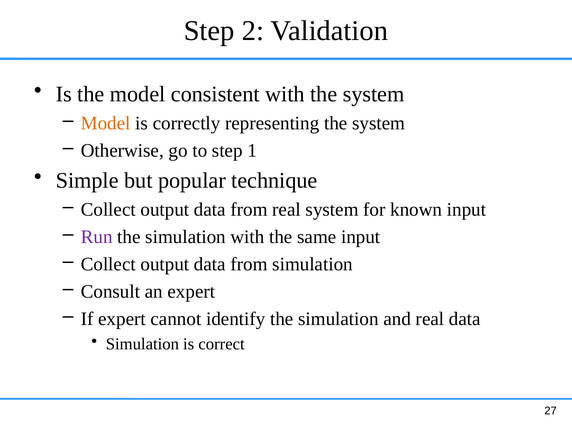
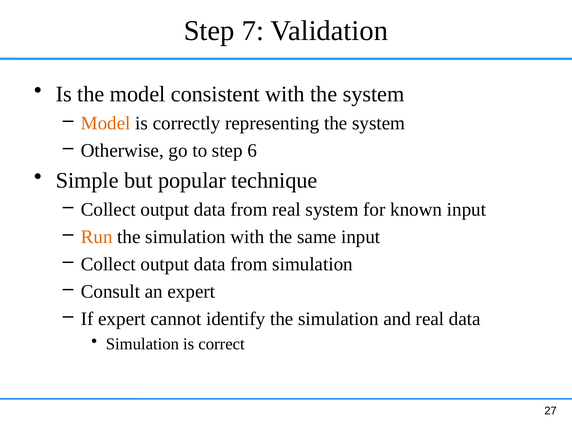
2: 2 -> 7
1: 1 -> 6
Run colour: purple -> orange
